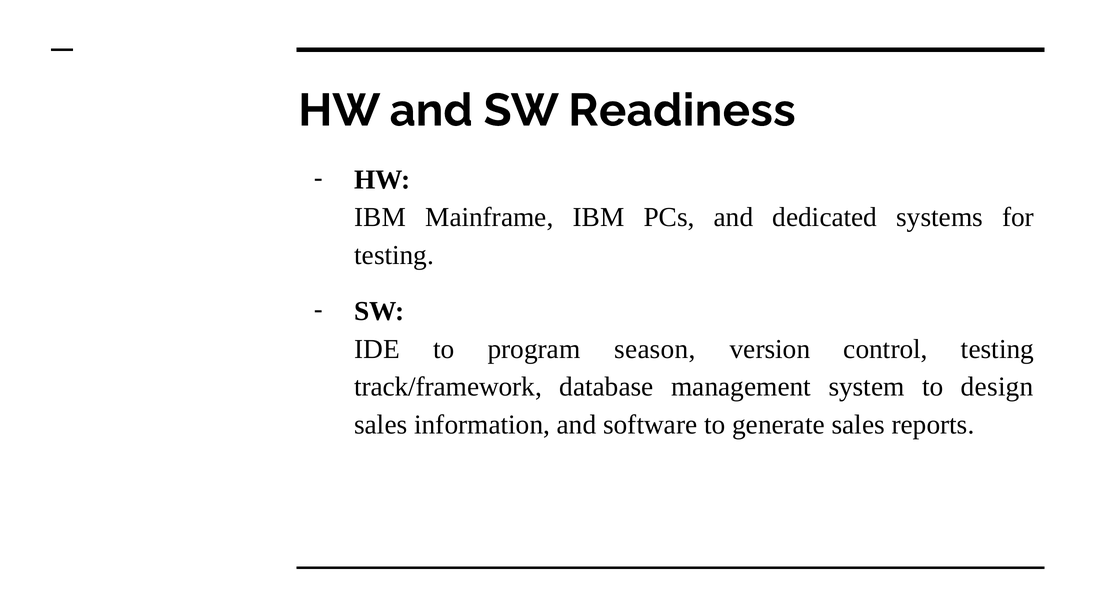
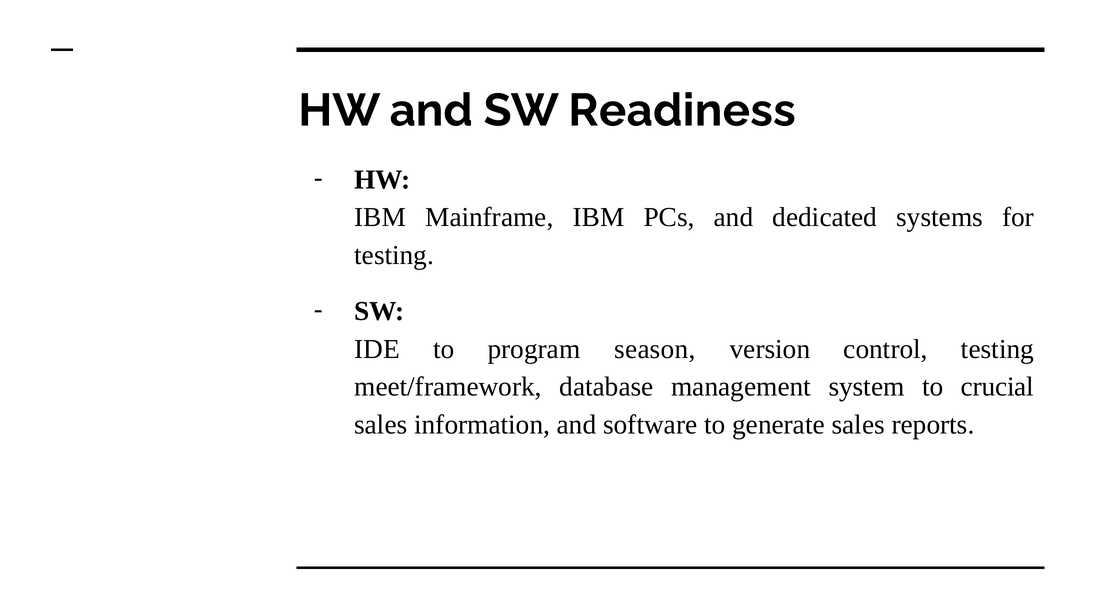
track/framework: track/framework -> meet/framework
design: design -> crucial
